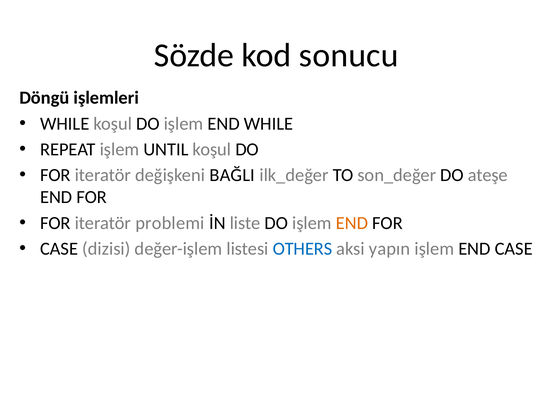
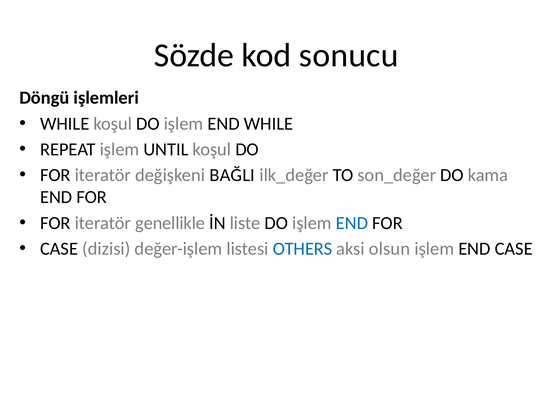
ateşe: ateşe -> kama
problemi: problemi -> genellikle
END at (352, 223) colour: orange -> blue
yapın: yapın -> olsun
